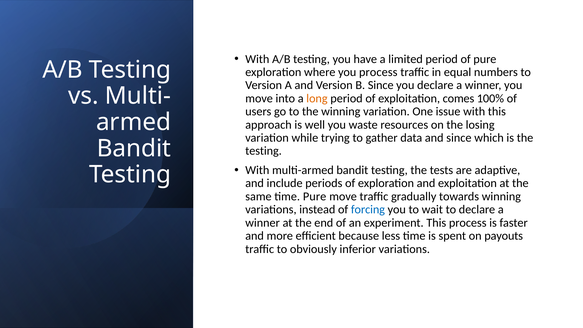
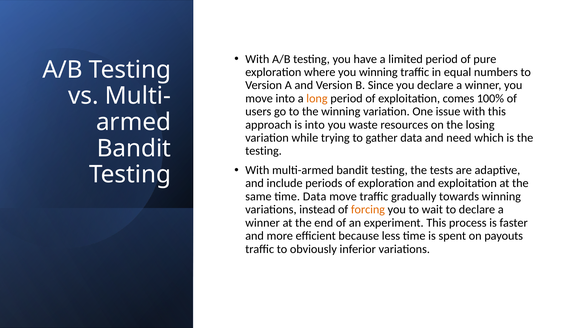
you process: process -> winning
is well: well -> into
and since: since -> need
time Pure: Pure -> Data
forcing colour: blue -> orange
